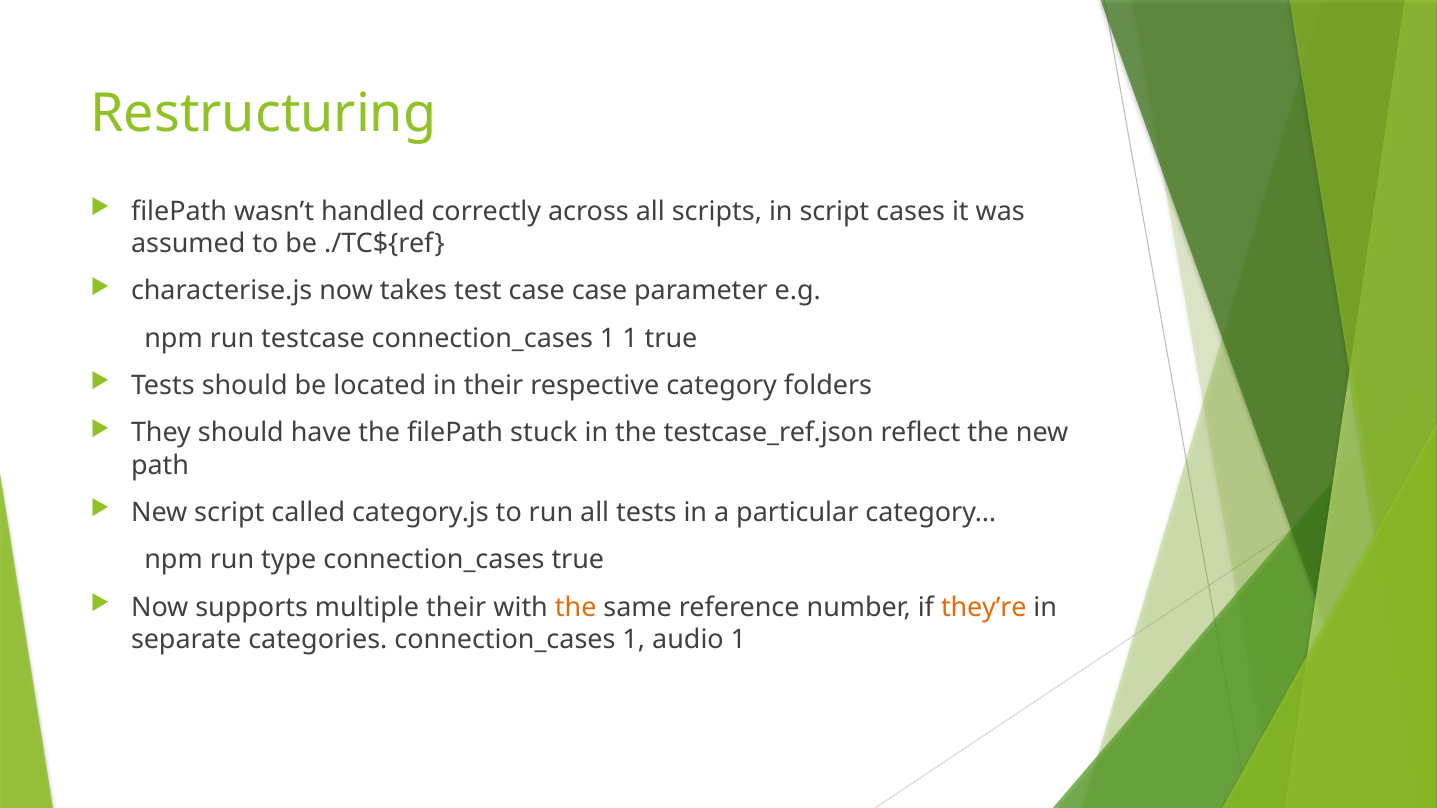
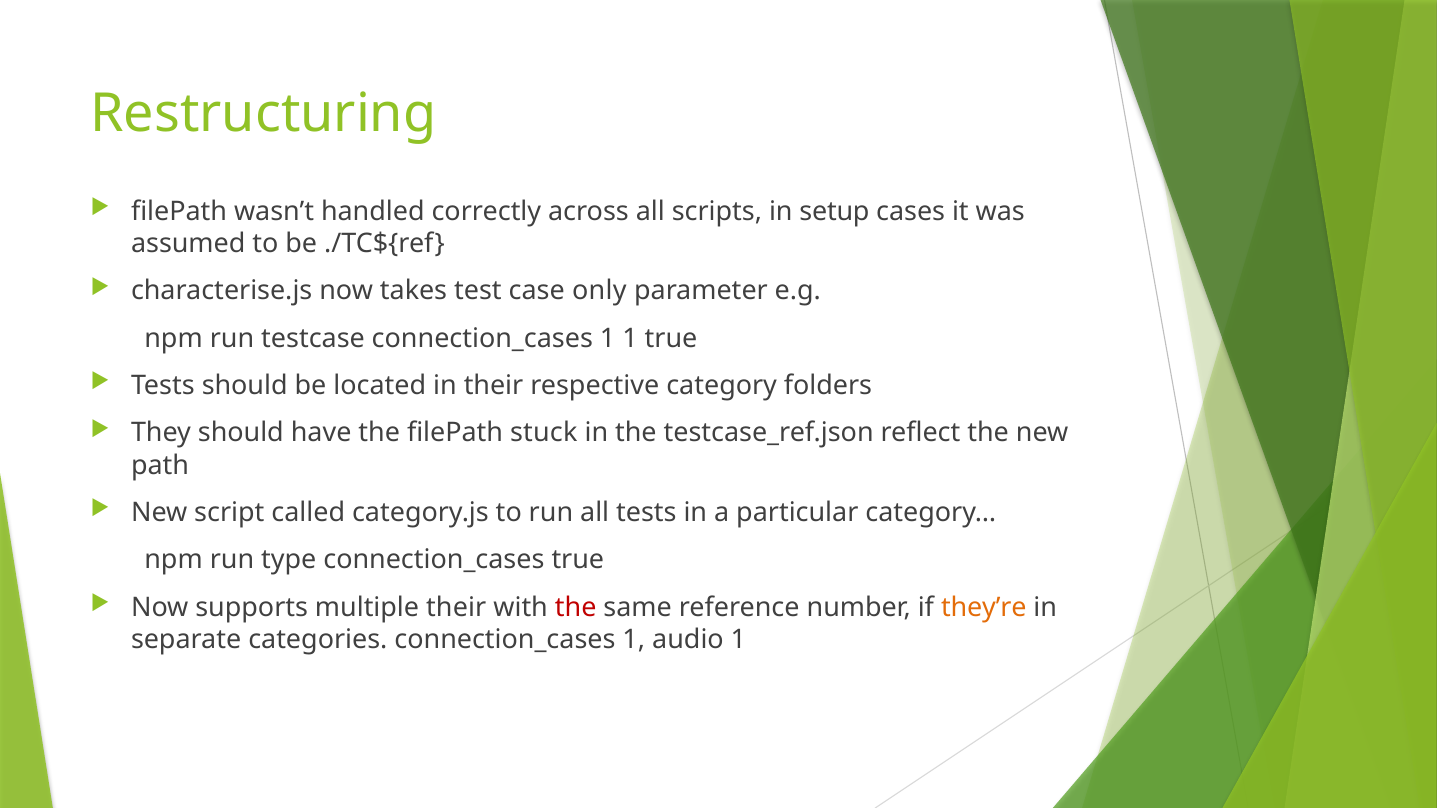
in script: script -> setup
case case: case -> only
the at (576, 607) colour: orange -> red
